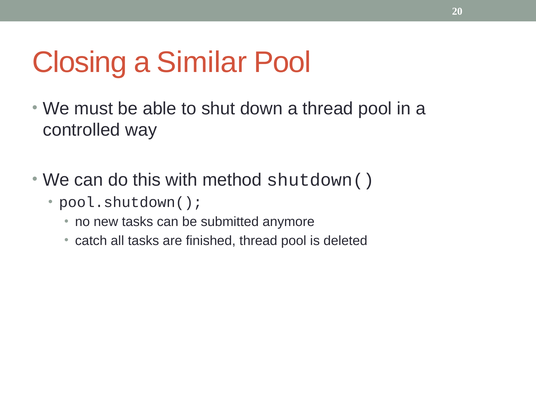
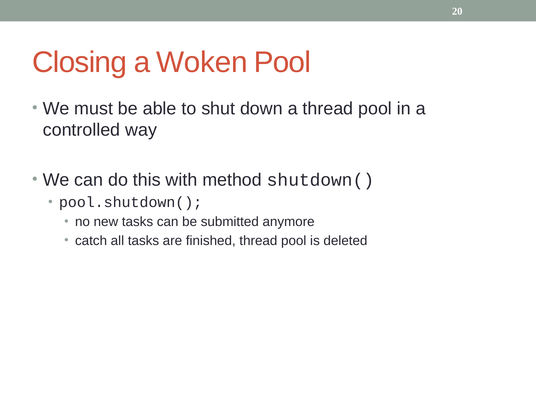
Similar: Similar -> Woken
